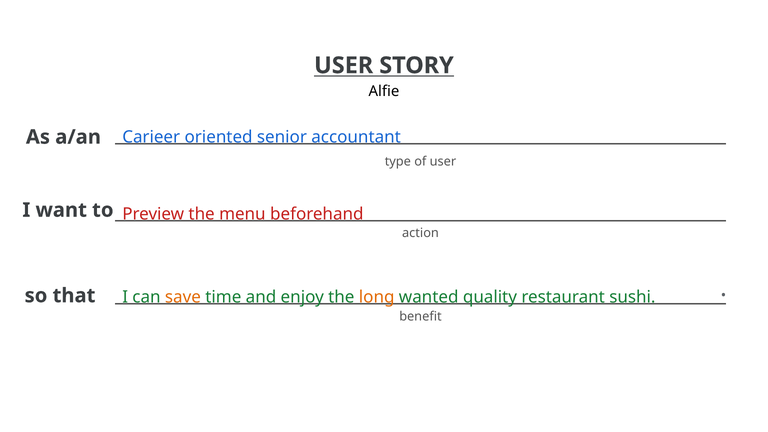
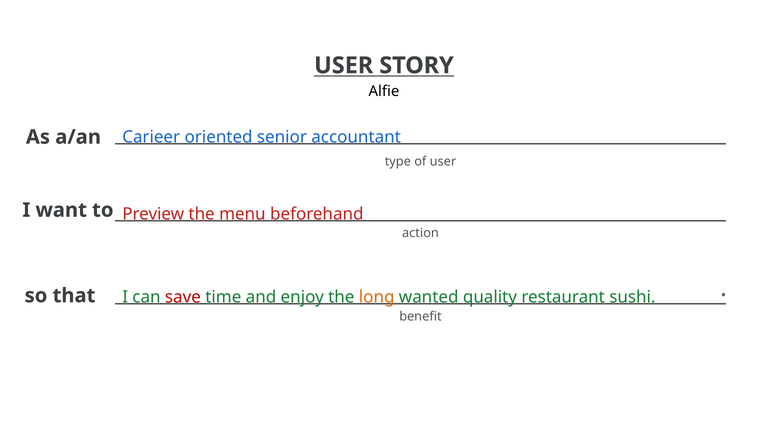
save colour: orange -> red
